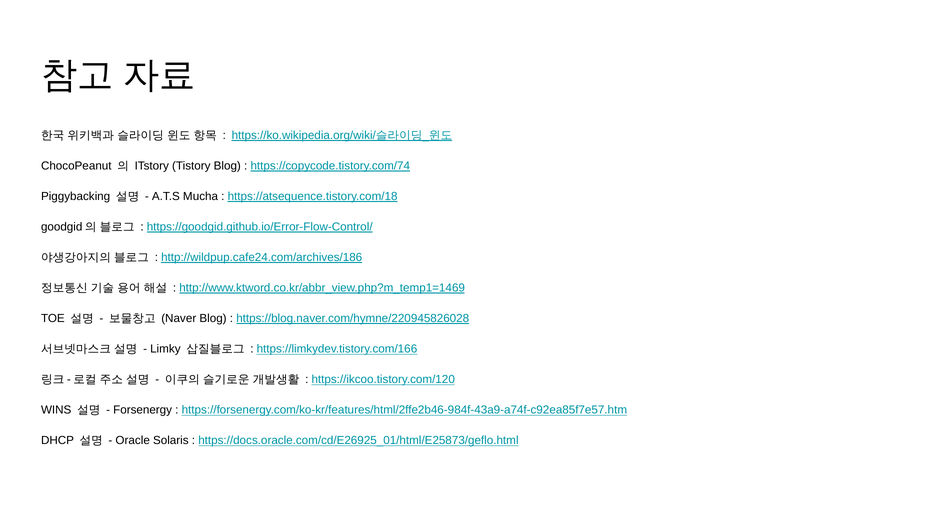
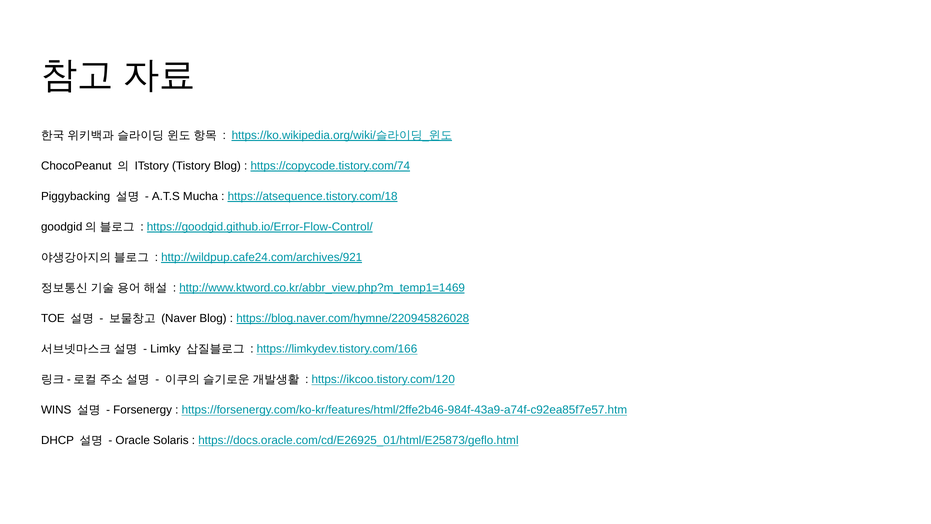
http://wildpup.cafe24.com/archives/186: http://wildpup.cafe24.com/archives/186 -> http://wildpup.cafe24.com/archives/921
